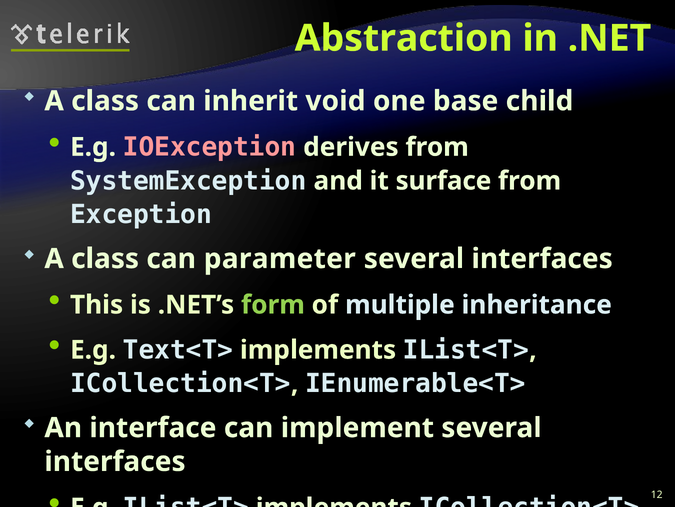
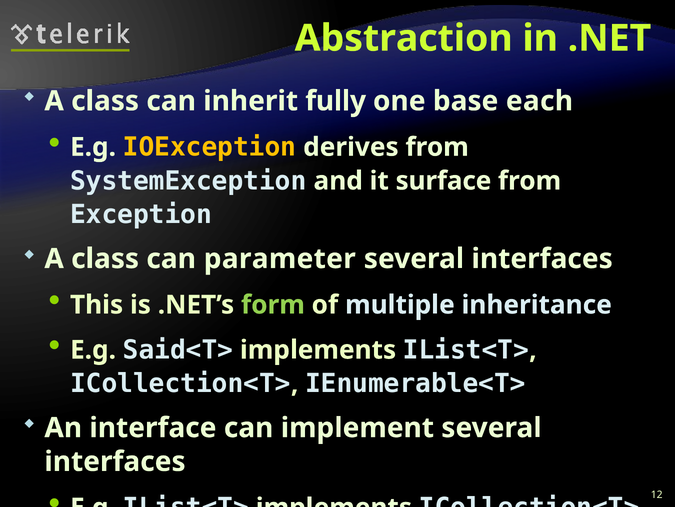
void: void -> fully
child: child -> each
IOException colour: pink -> yellow
Text<T>: Text<T> -> Said<T>
